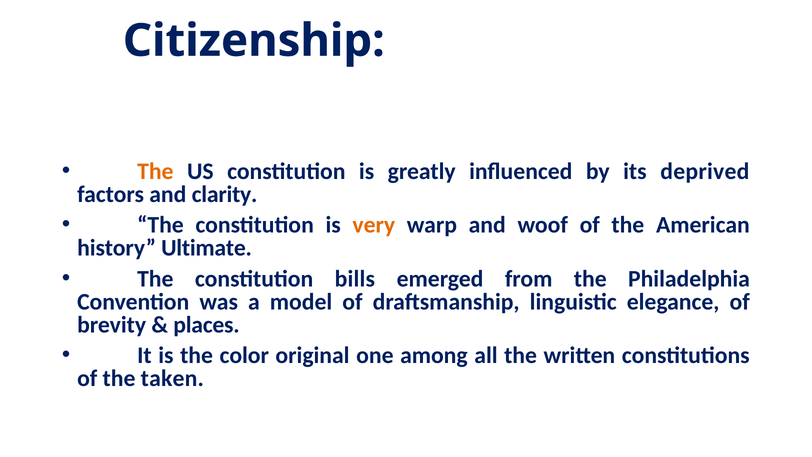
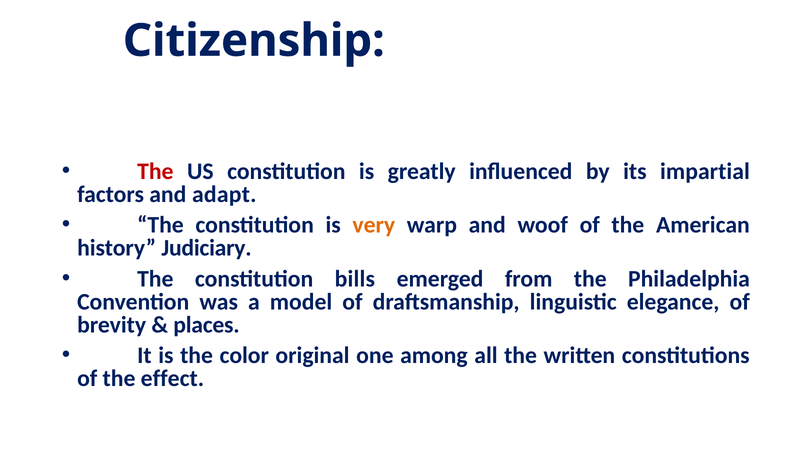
The at (155, 171) colour: orange -> red
deprived: deprived -> impartial
clarity: clarity -> adapt
Ultimate: Ultimate -> Judiciary
taken: taken -> effect
